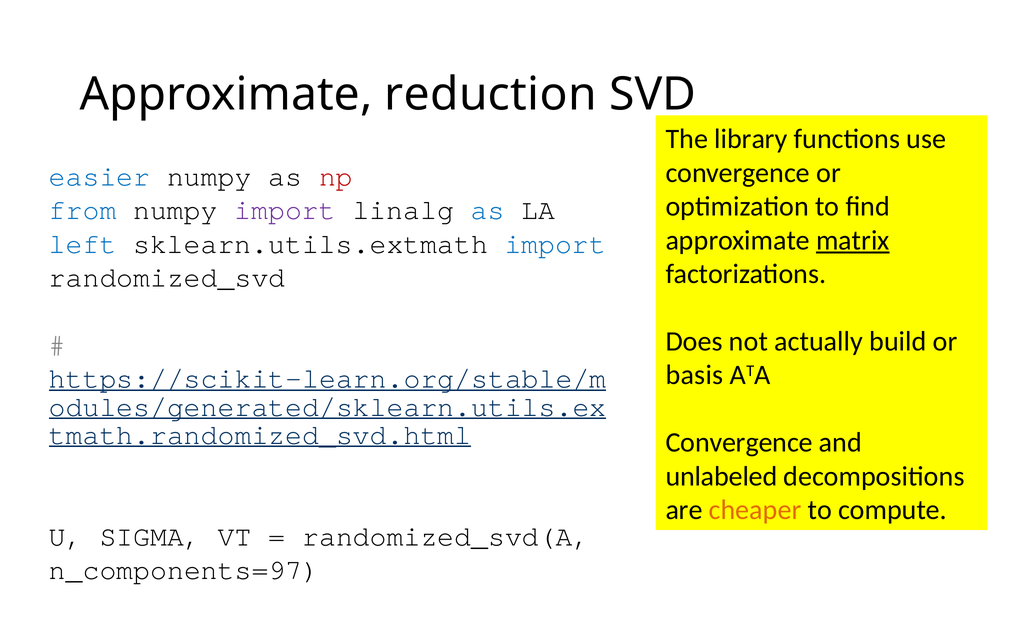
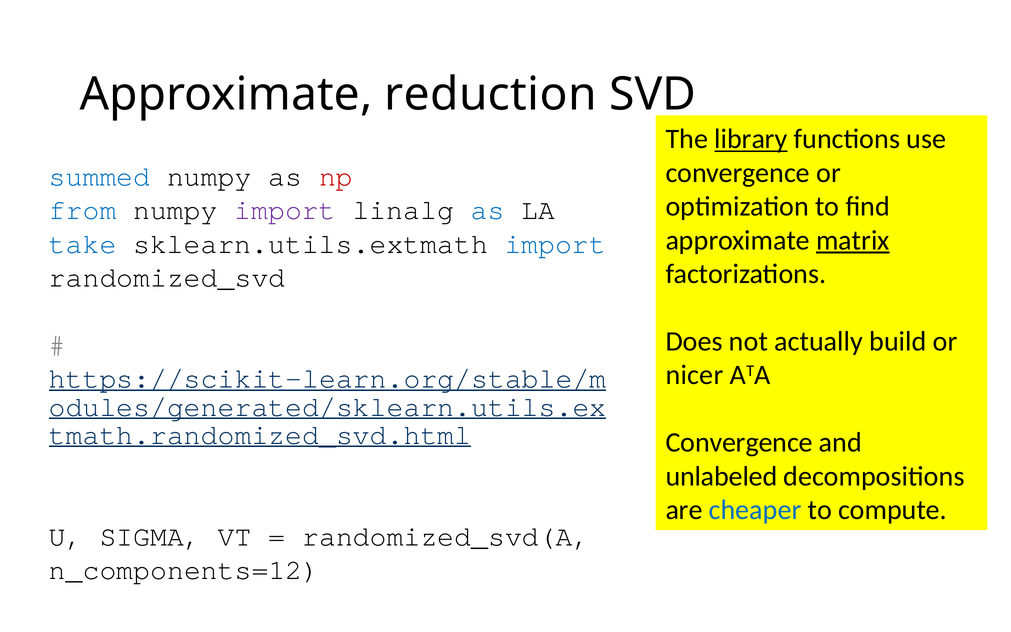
library underline: none -> present
easier: easier -> summed
left: left -> take
basis: basis -> nicer
cheaper colour: orange -> blue
n_components=97: n_components=97 -> n_components=12
